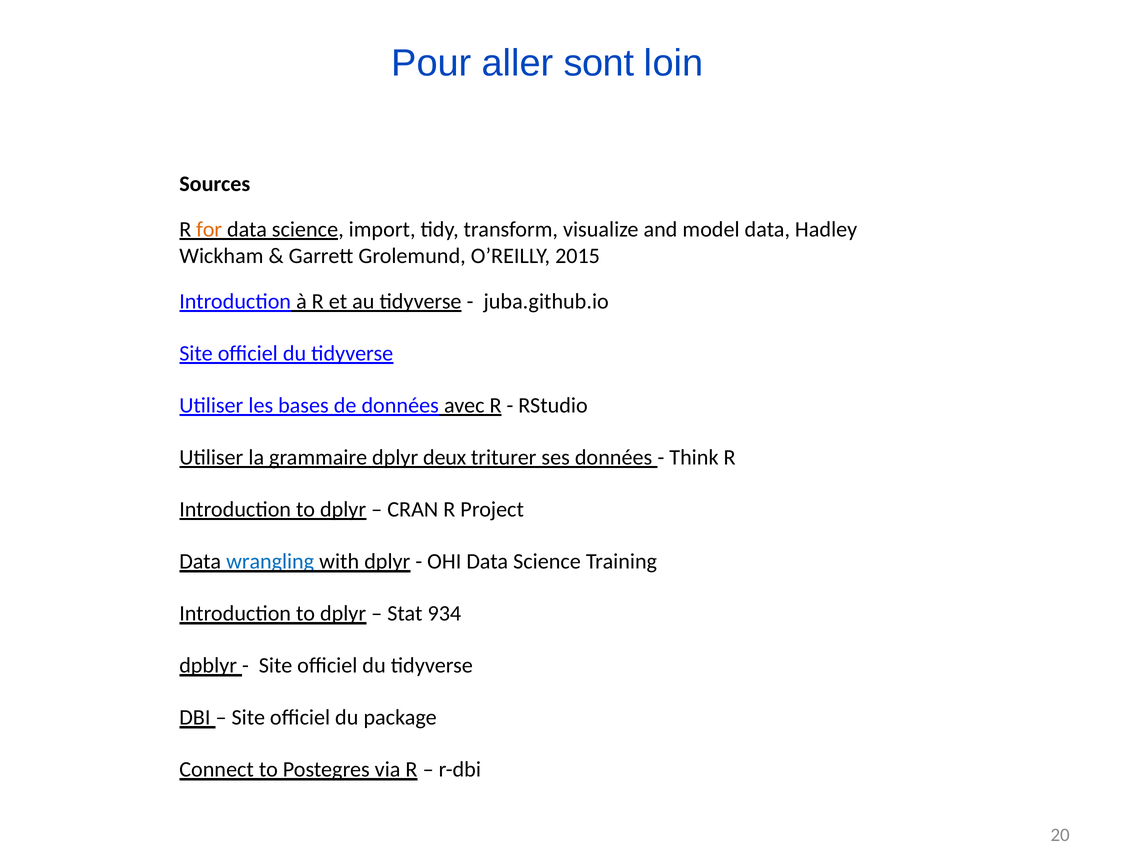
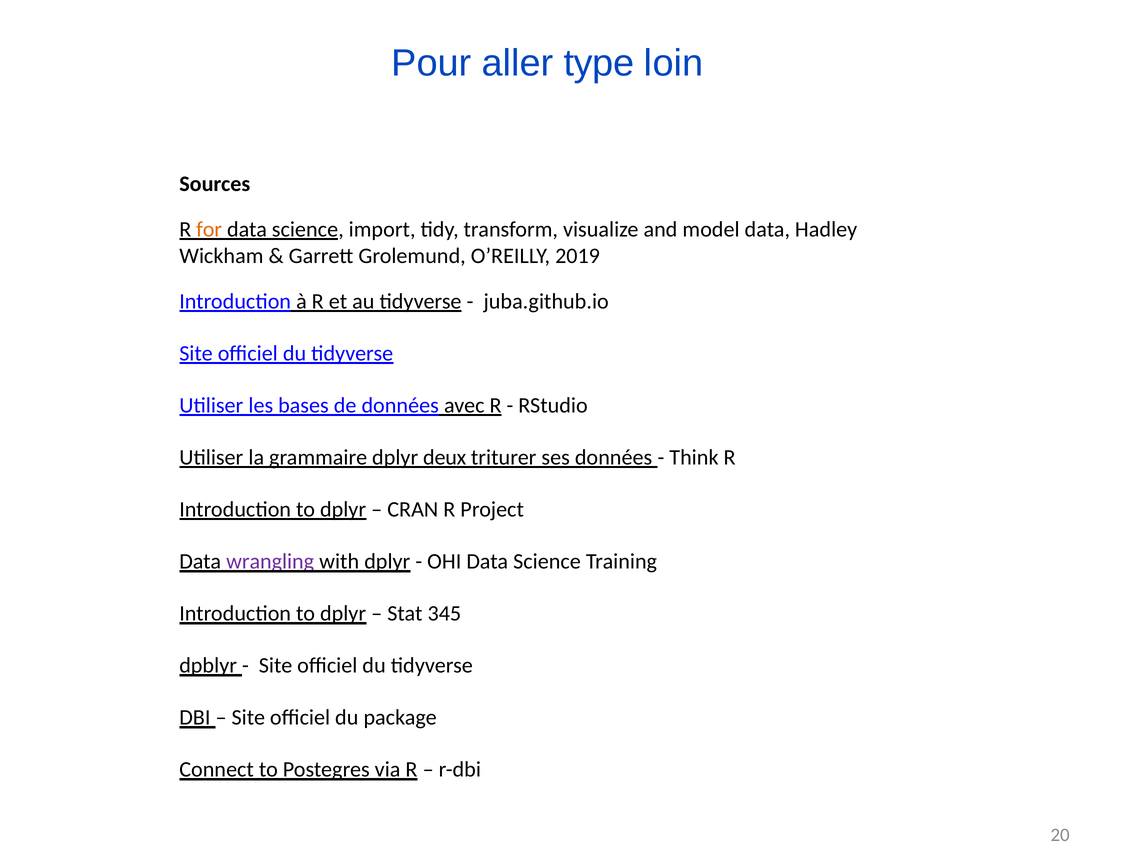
sont: sont -> type
2015: 2015 -> 2019
wrangling colour: blue -> purple
934: 934 -> 345
